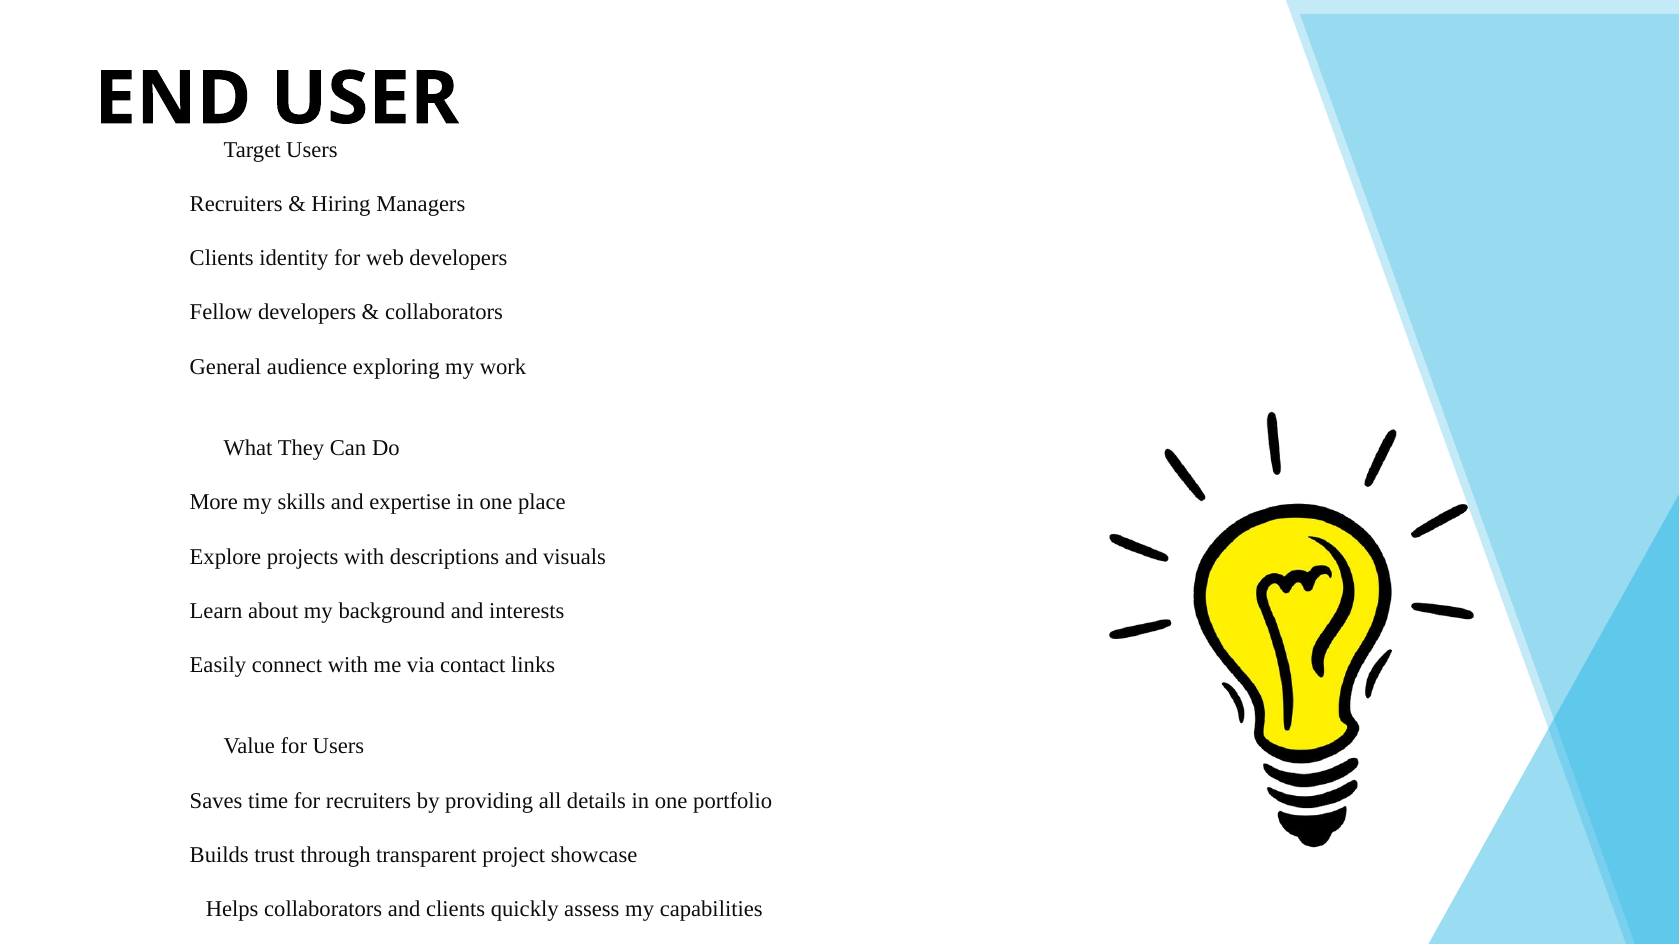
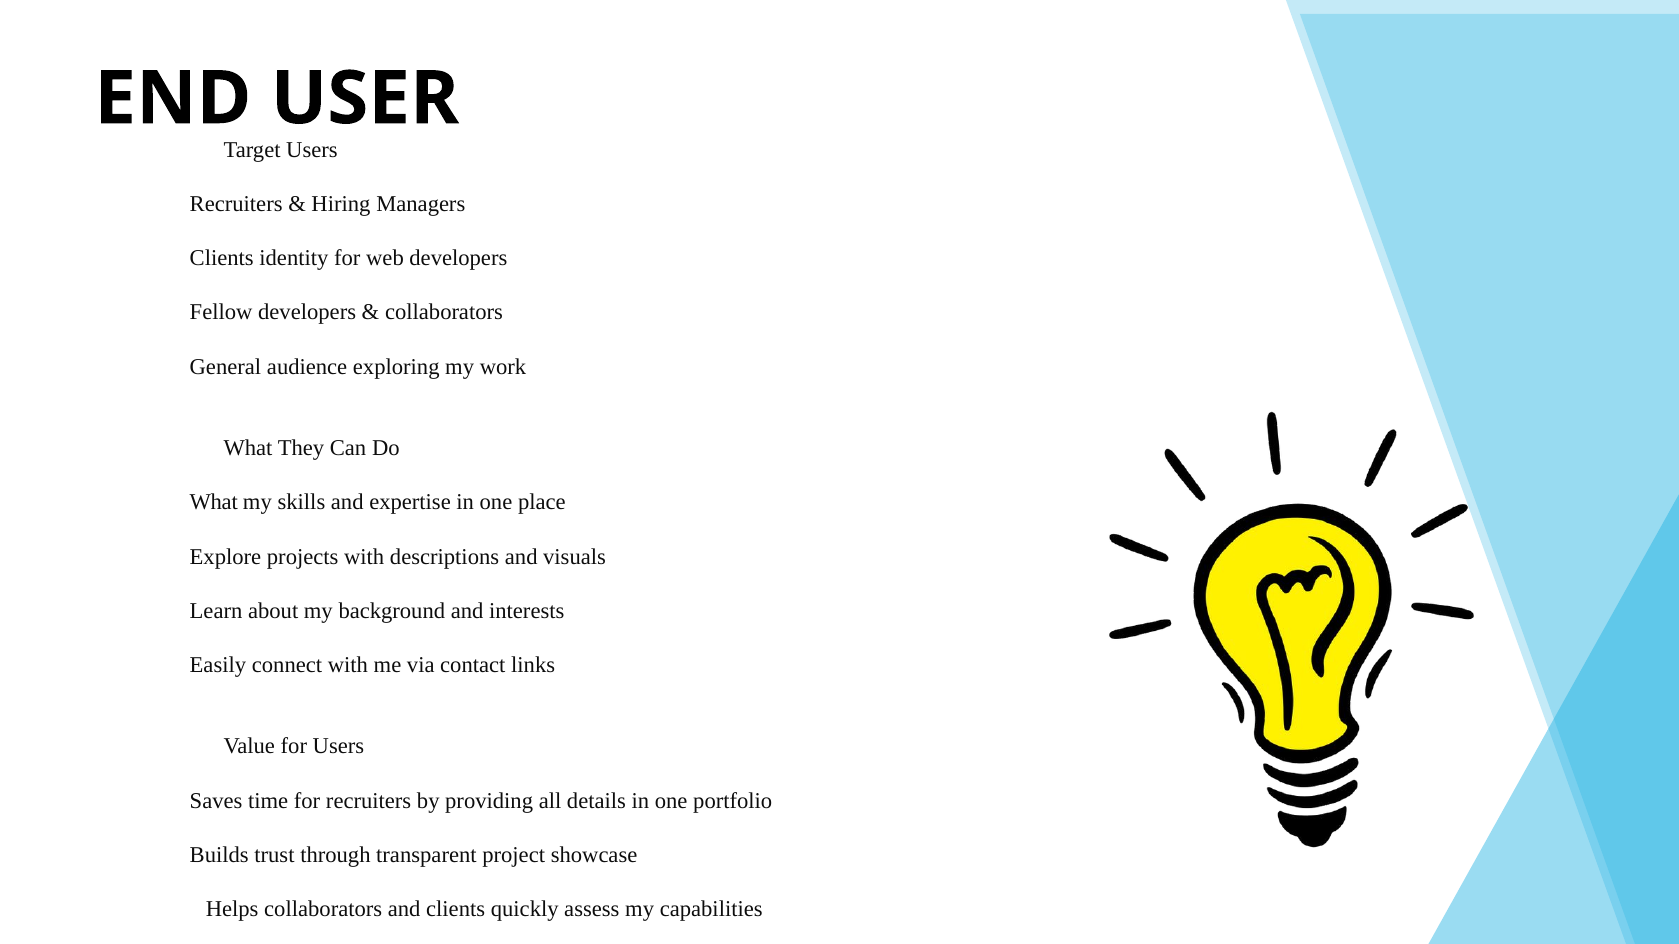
More at (214, 503): More -> What
